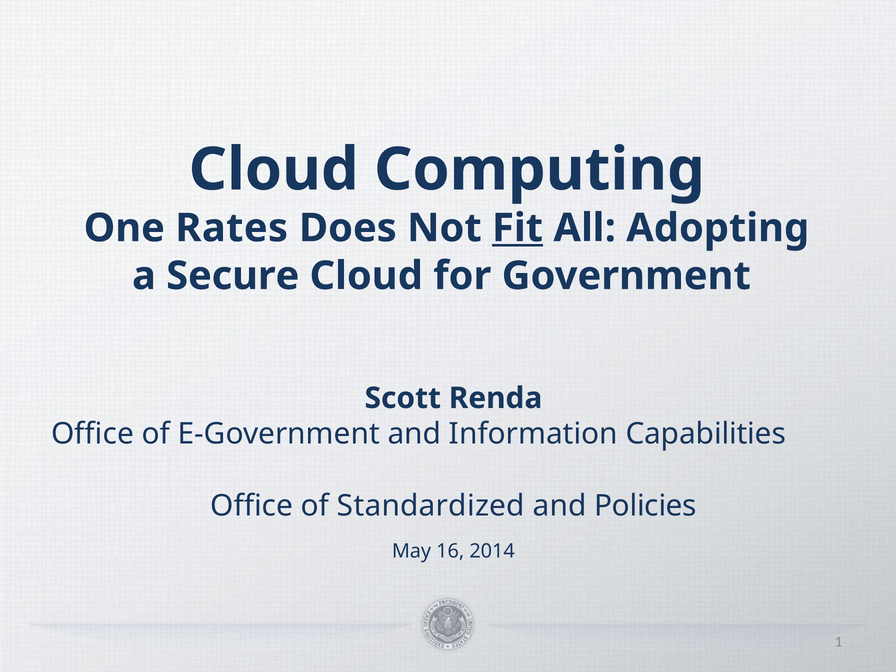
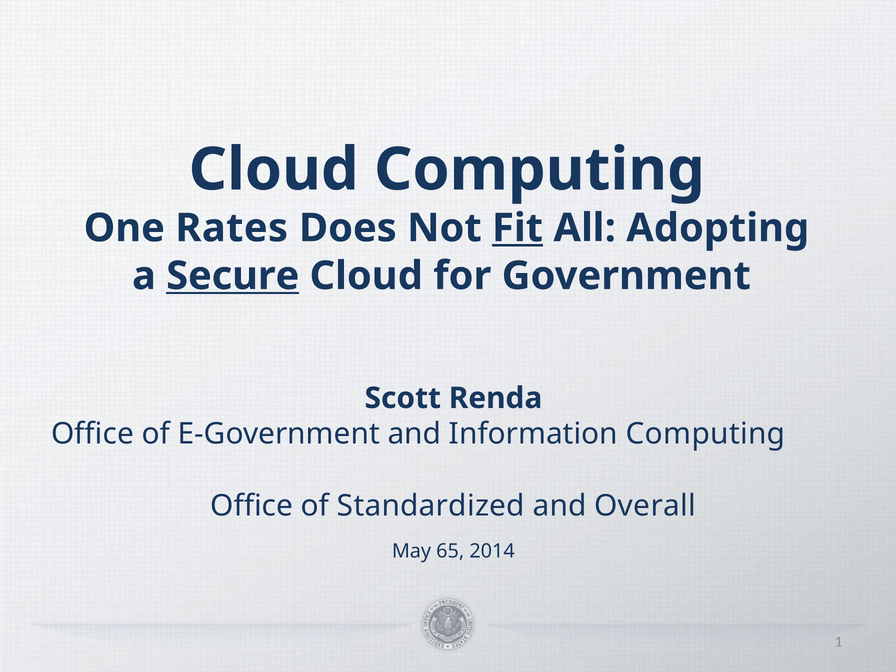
Secure underline: none -> present
Information Capabilities: Capabilities -> Computing
Policies: Policies -> Overall
16: 16 -> 65
